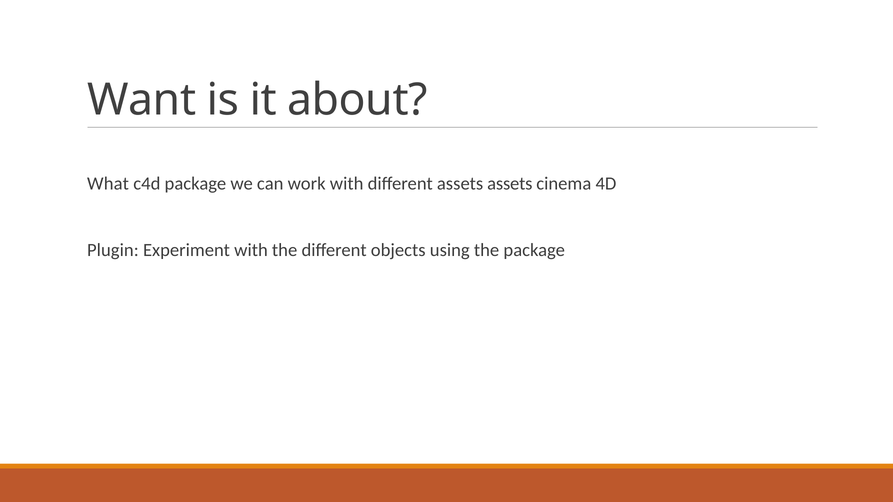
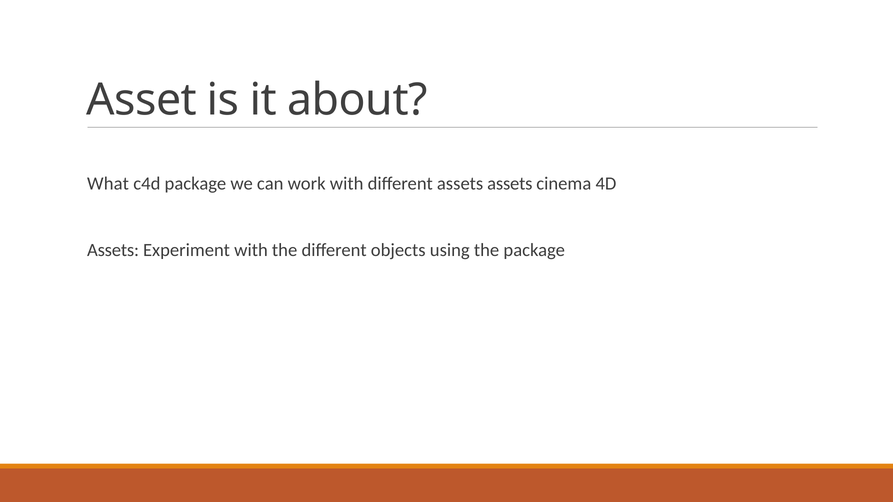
Want: Want -> Asset
Plugin at (113, 250): Plugin -> Assets
